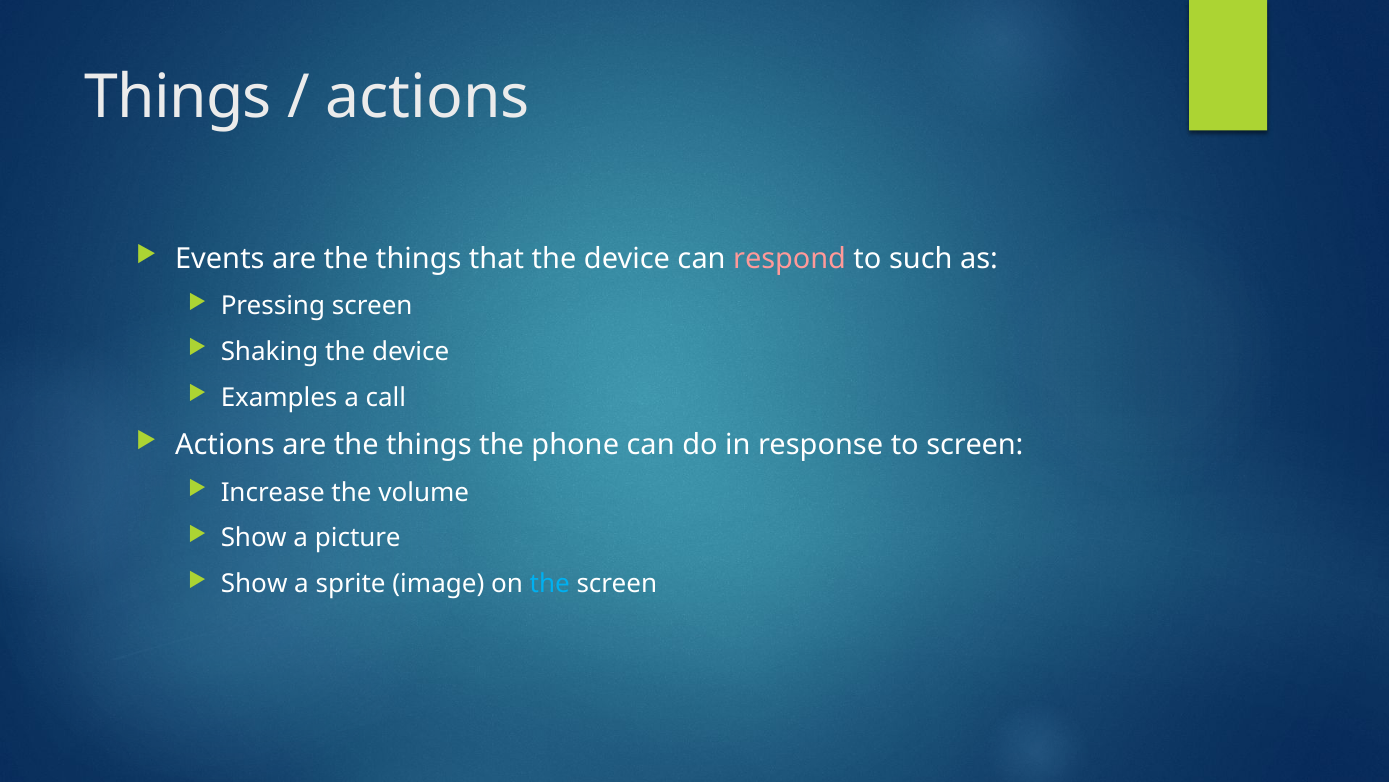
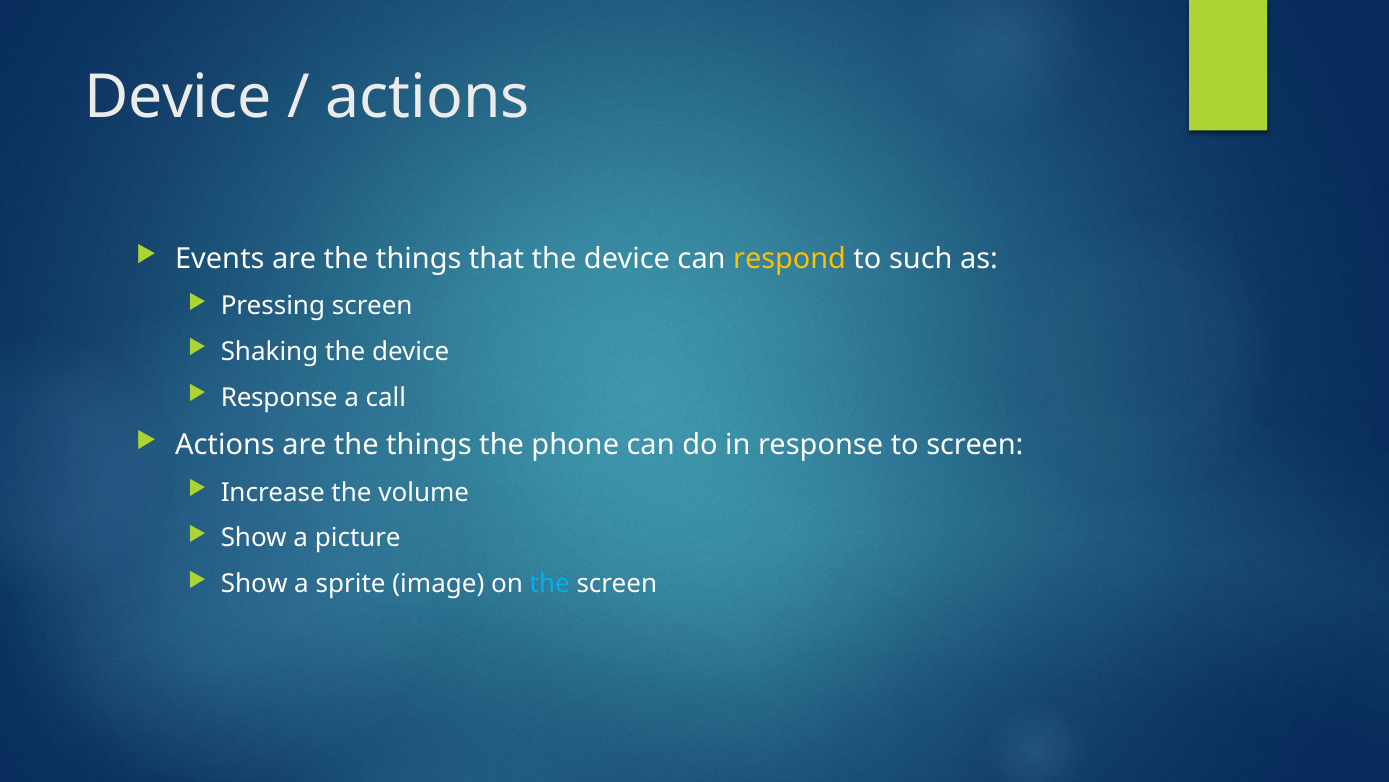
Things at (178, 98): Things -> Device
respond colour: pink -> yellow
Examples at (279, 397): Examples -> Response
